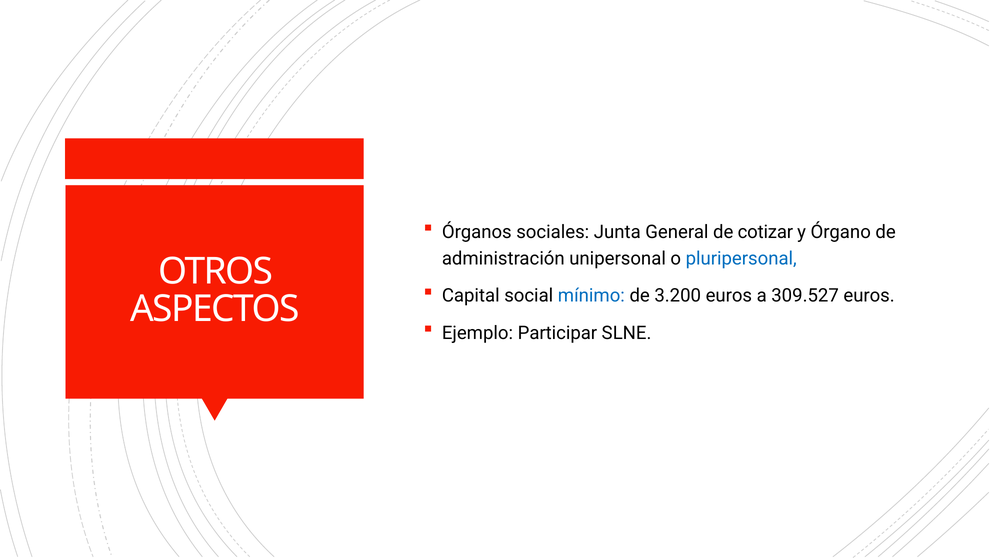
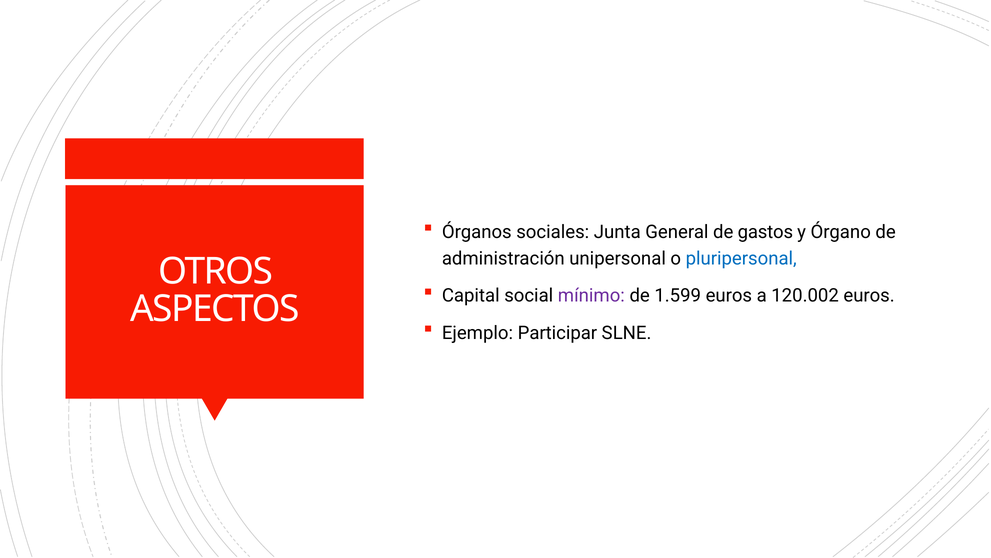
cotizar: cotizar -> gastos
mínimo colour: blue -> purple
3.200: 3.200 -> 1.599
309.527: 309.527 -> 120.002
